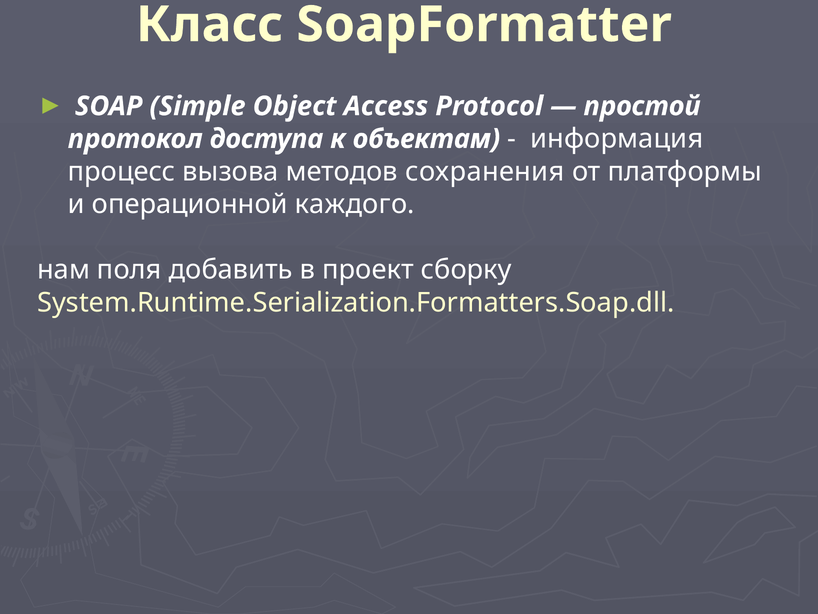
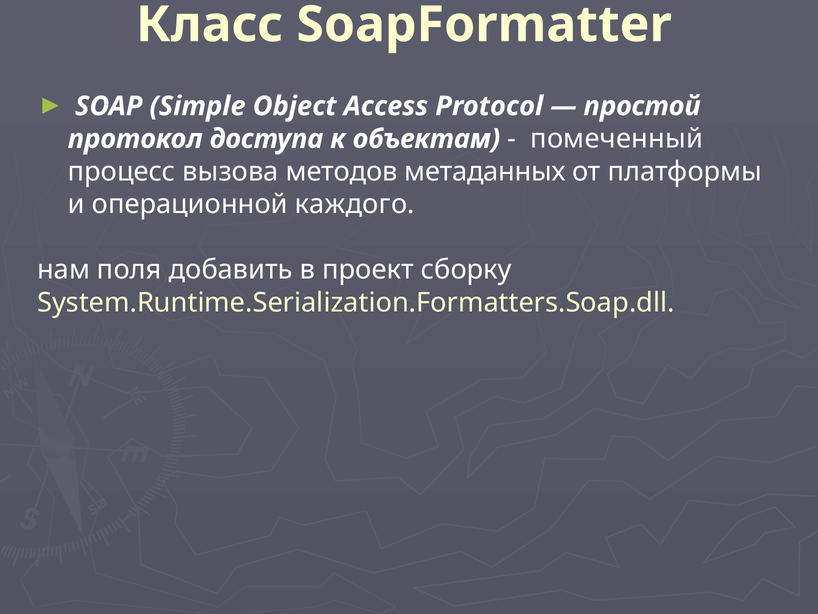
информация: информация -> помеченный
сохранения: сохранения -> метаданных
